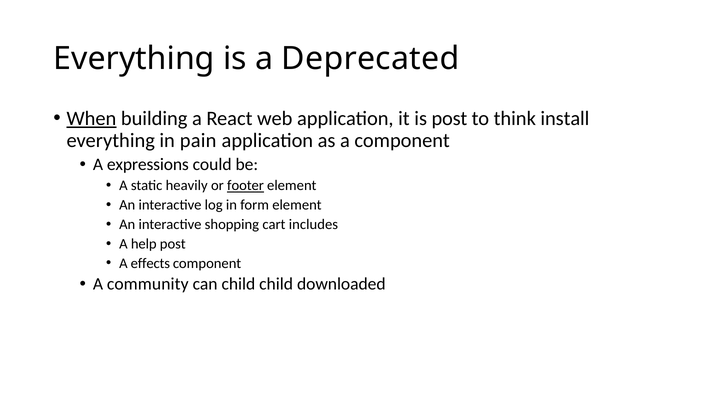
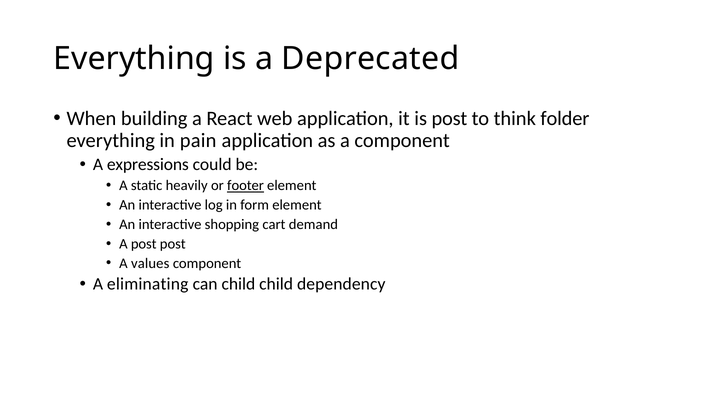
When underline: present -> none
install: install -> folder
includes: includes -> demand
A help: help -> post
effects: effects -> values
community: community -> eliminating
downloaded: downloaded -> dependency
